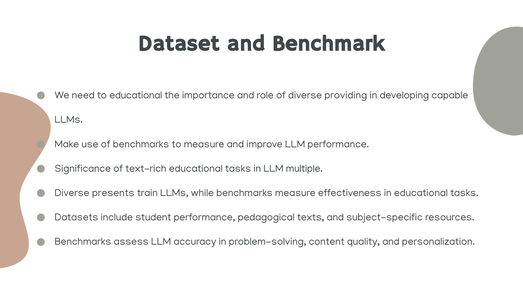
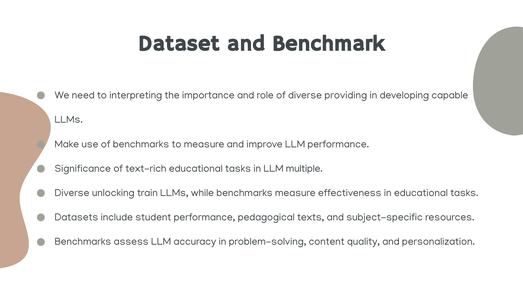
to educational: educational -> interpreting
presents: presents -> unlocking
